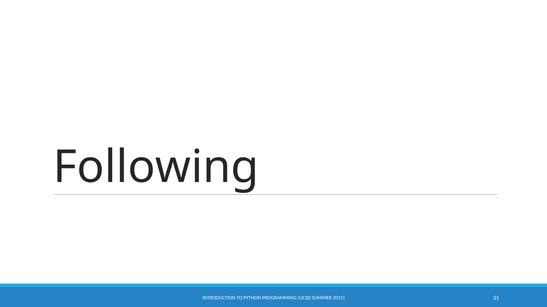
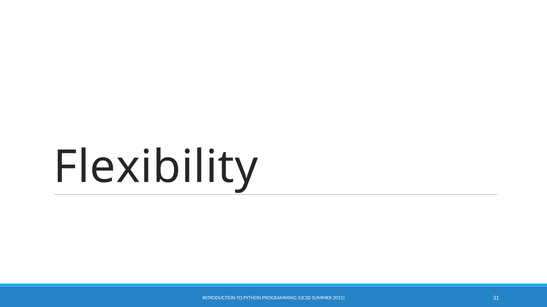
Following: Following -> Flexibility
